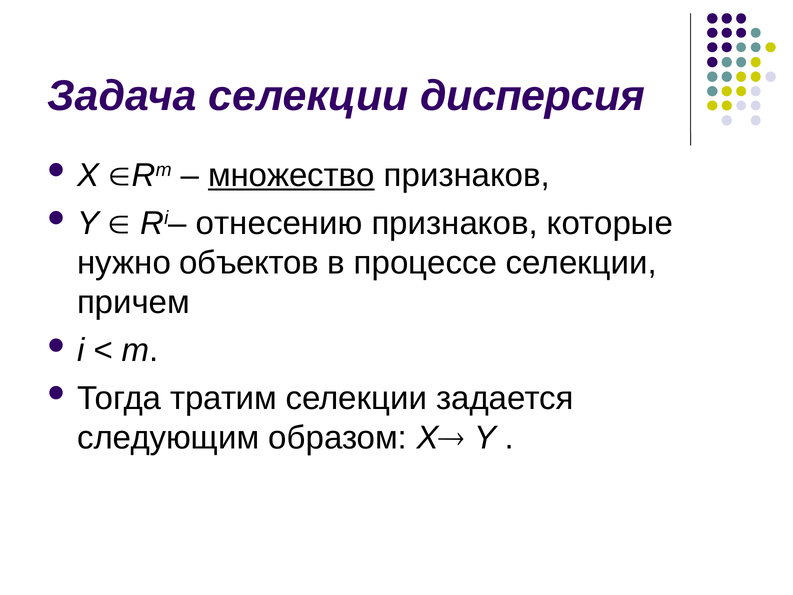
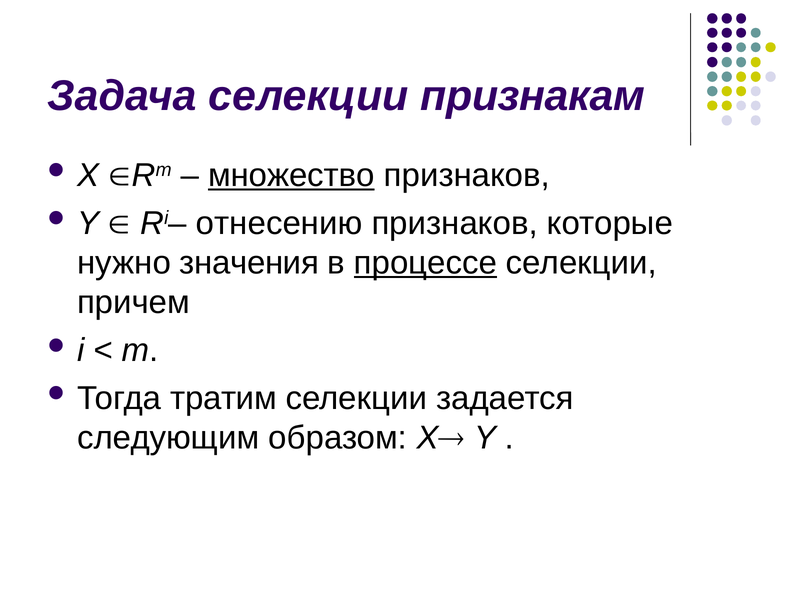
дисперсия: дисперсия -> признакам
объектов: объектов -> значения
процессе underline: none -> present
